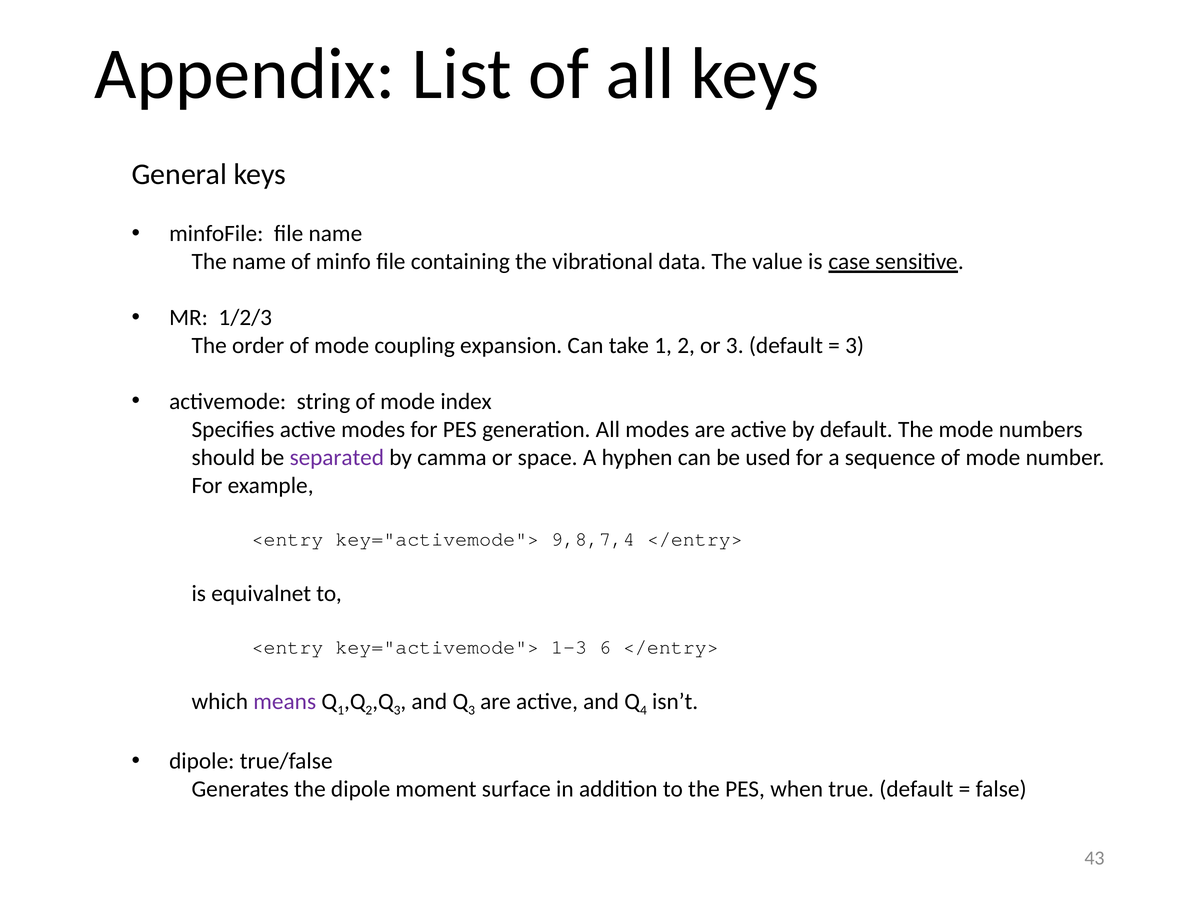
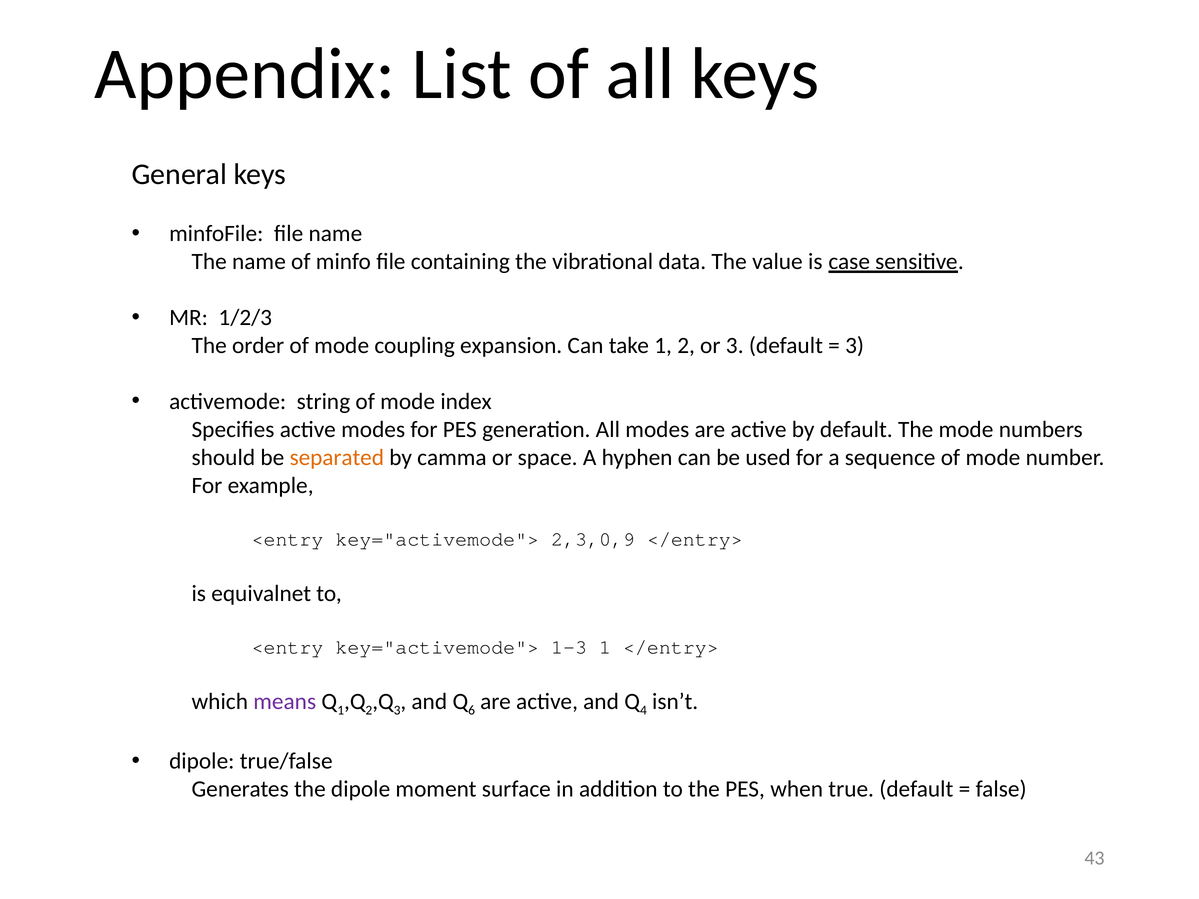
separated colour: purple -> orange
9,8,7,4: 9,8,7,4 -> 2,3,0,9
1-3 6: 6 -> 1
3 at (472, 711): 3 -> 6
